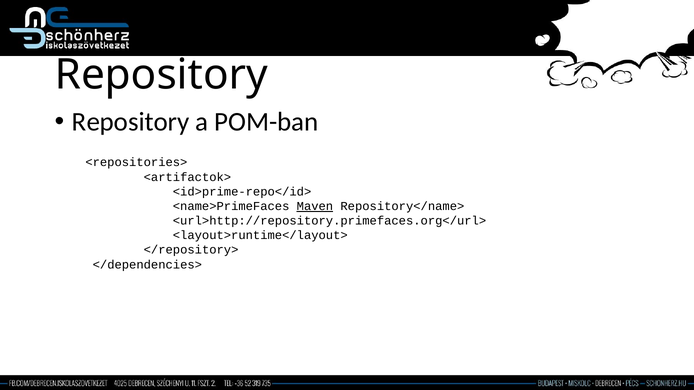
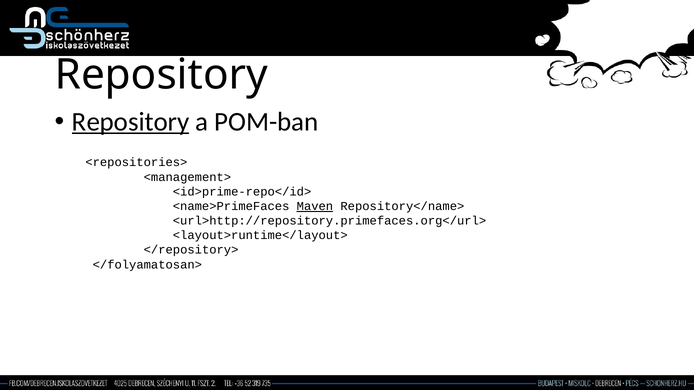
Repository at (131, 122) underline: none -> present
<artifactok>: <artifactok> -> <management>
</dependencies>: </dependencies> -> </folyamatosan>
